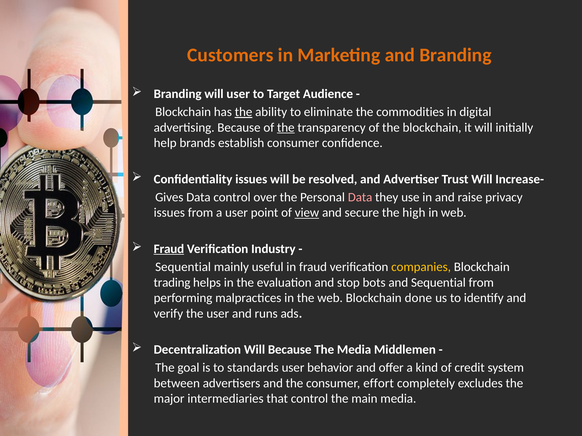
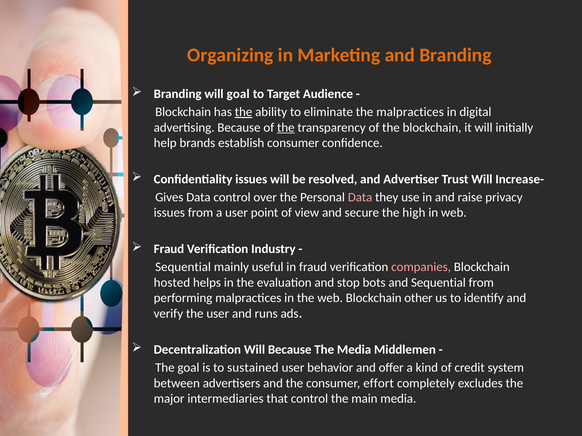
Customers: Customers -> Organizing
will user: user -> goal
the commodities: commodities -> malpractices
view underline: present -> none
Fraud at (169, 249) underline: present -> none
companies colour: yellow -> pink
trading: trading -> hosted
done: done -> other
standards: standards -> sustained
